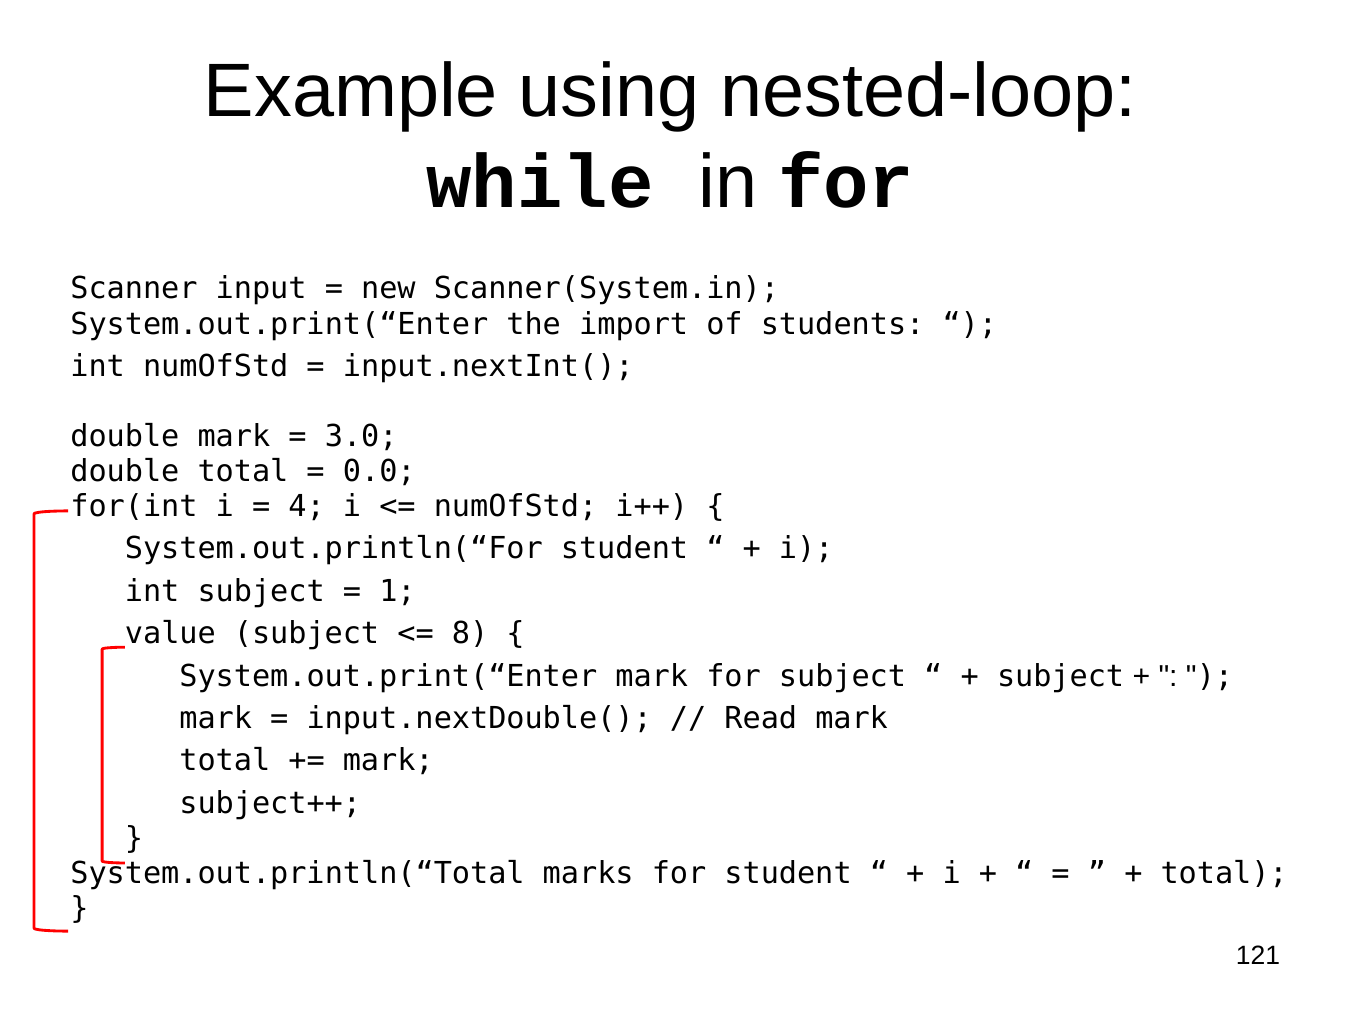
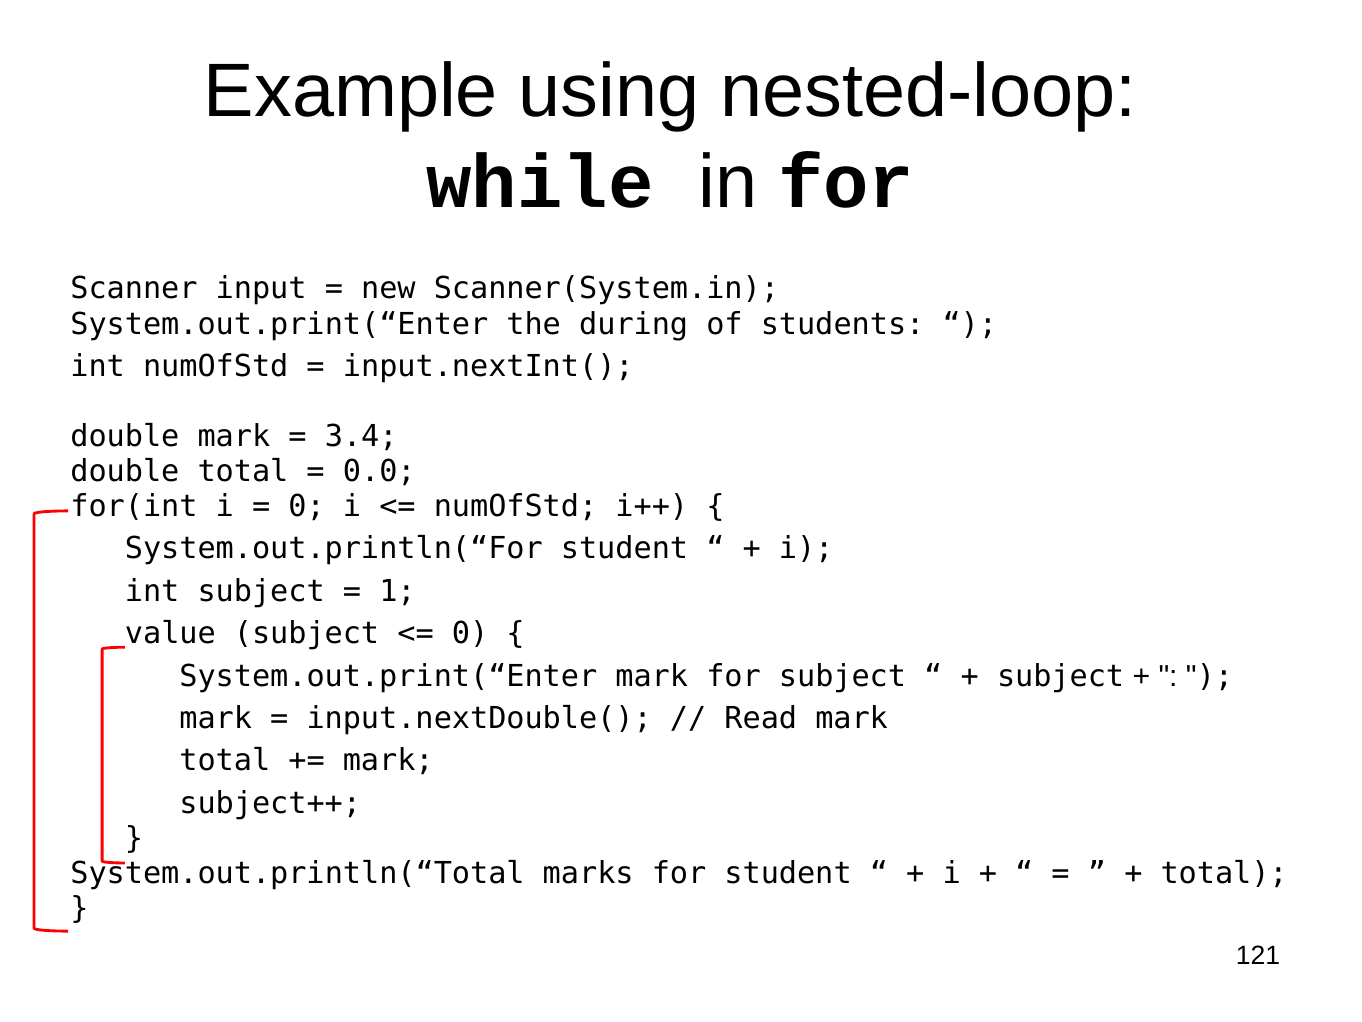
import: import -> during
3.0: 3.0 -> 3.4
4 at (307, 506): 4 -> 0
8 at (470, 633): 8 -> 0
